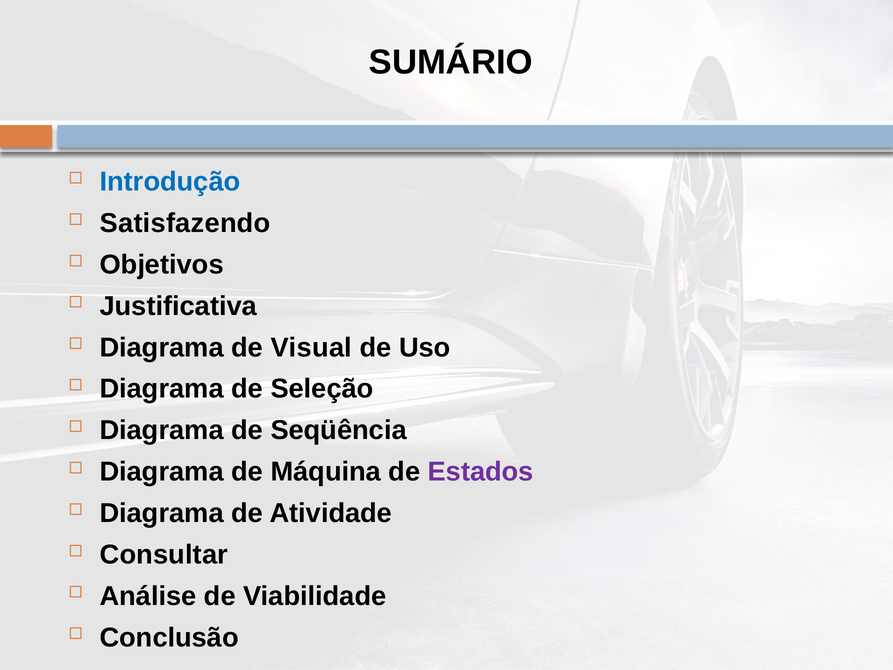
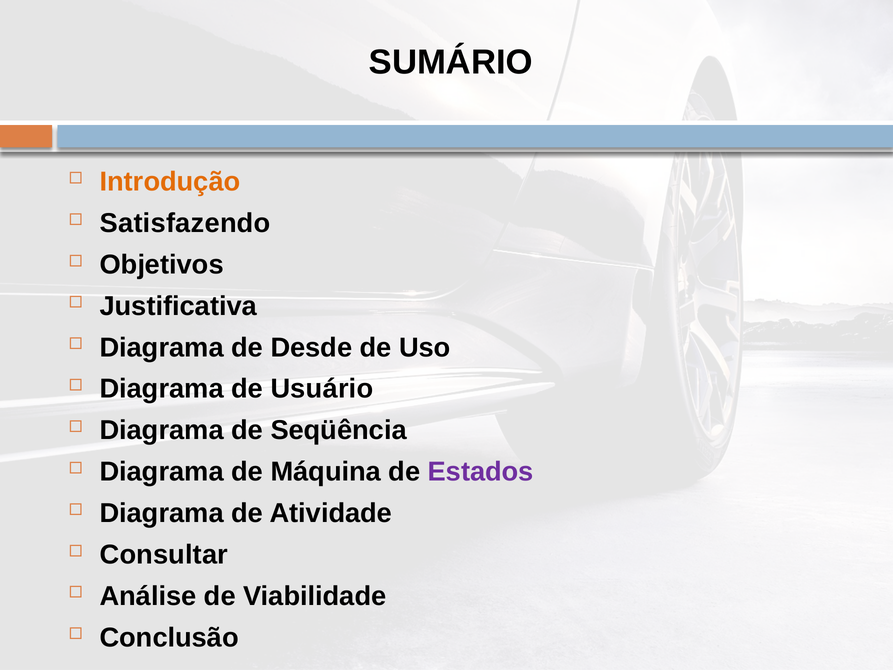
Introdução colour: blue -> orange
Visual: Visual -> Desde
Seleção: Seleção -> Usuário
